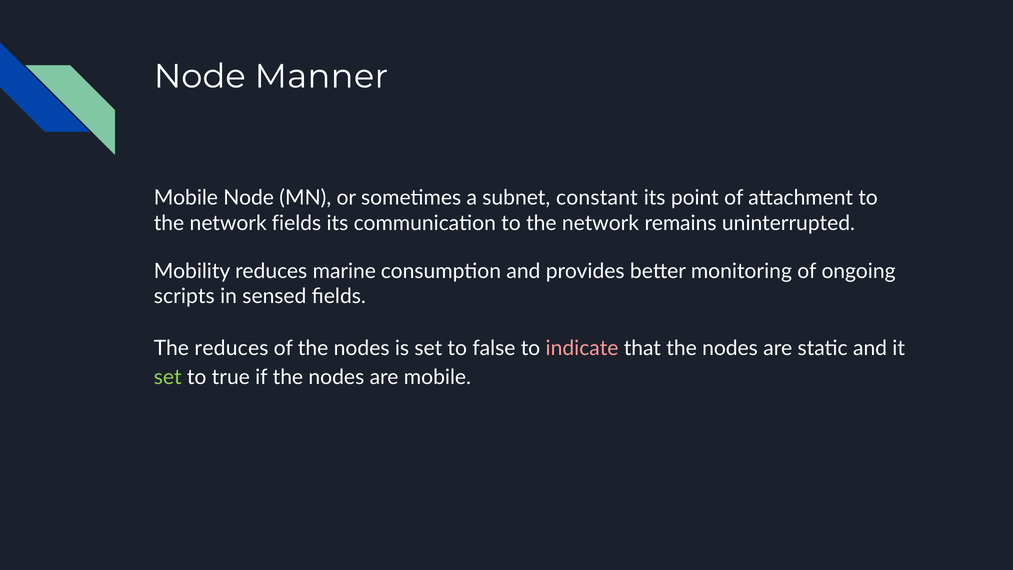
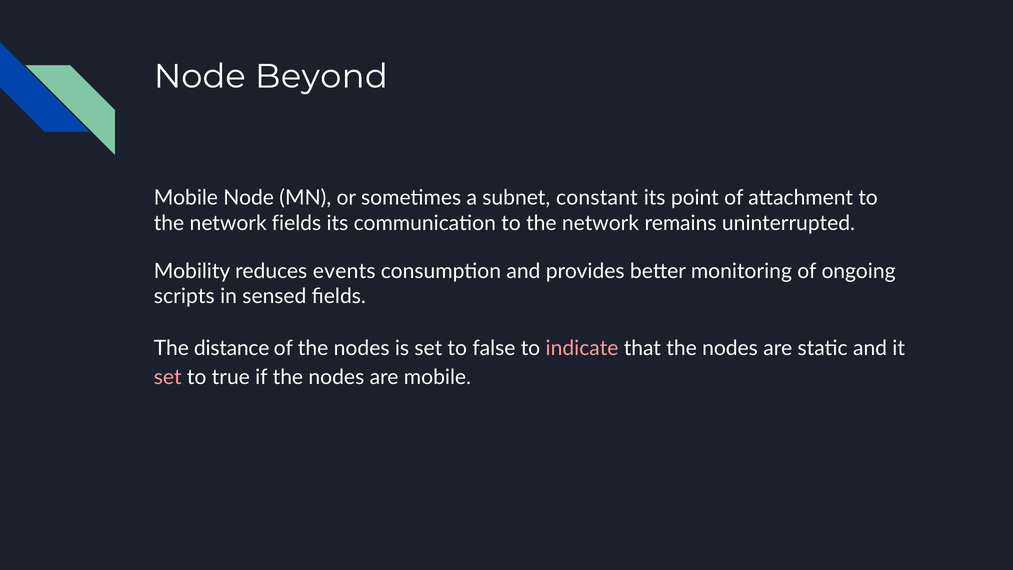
Manner: Manner -> Beyond
marine: marine -> events
The reduces: reduces -> distance
set at (168, 377) colour: light green -> pink
